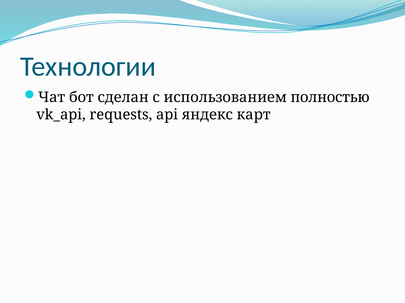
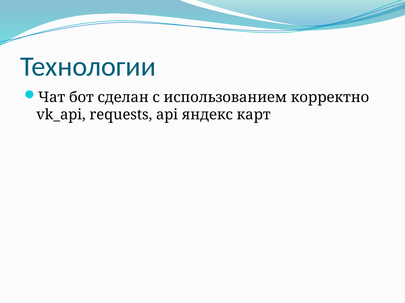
полностью: полностью -> корректно
